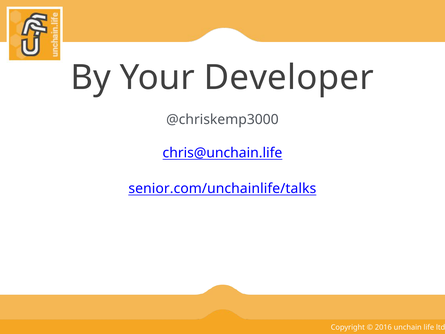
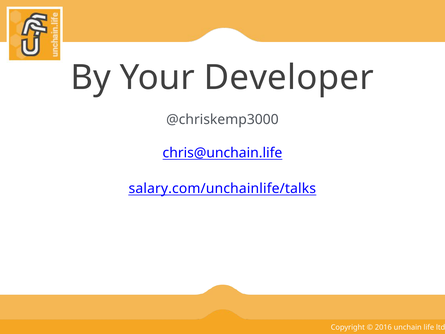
senior.com/unchainlife/talks: senior.com/unchainlife/talks -> salary.com/unchainlife/talks
